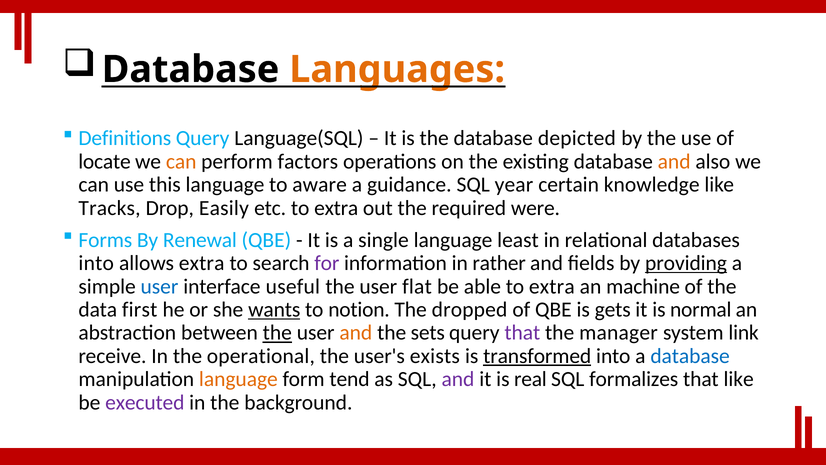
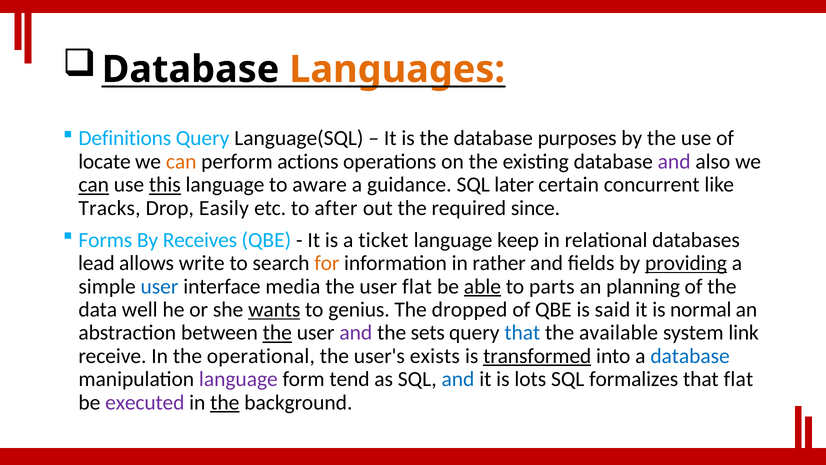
depicted: depicted -> purposes
factors: factors -> actions
and at (674, 161) colour: orange -> purple
can at (94, 185) underline: none -> present
this underline: none -> present
year: year -> later
knowledge: knowledge -> concurrent
etc to extra: extra -> after
were: were -> since
Renewal: Renewal -> Receives
single: single -> ticket
least: least -> keep
into at (96, 263): into -> lead
allows extra: extra -> write
for colour: purple -> orange
useful: useful -> media
able underline: none -> present
extra at (552, 286): extra -> parts
machine: machine -> planning
first: first -> well
notion: notion -> genius
gets: gets -> said
and at (356, 333) colour: orange -> purple
that at (522, 333) colour: purple -> blue
manager: manager -> available
language at (238, 379) colour: orange -> purple
and at (458, 379) colour: purple -> blue
real: real -> lots
that like: like -> flat
the at (225, 402) underline: none -> present
